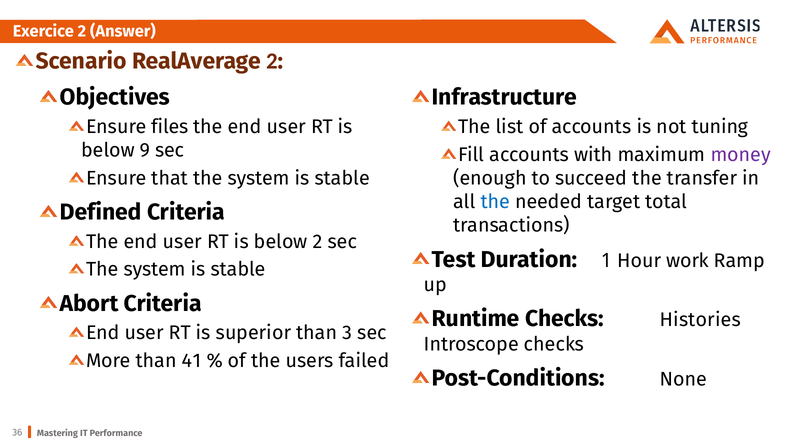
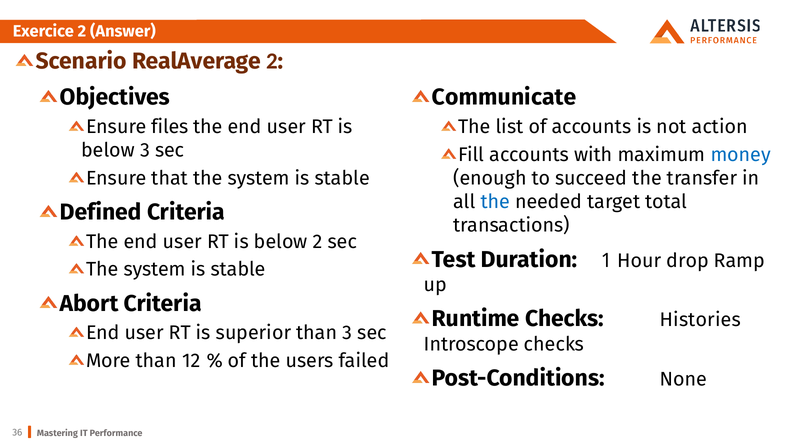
Infrastructure: Infrastructure -> Communicate
tuning: tuning -> action
below 9: 9 -> 3
money colour: purple -> blue
work: work -> drop
41: 41 -> 12
